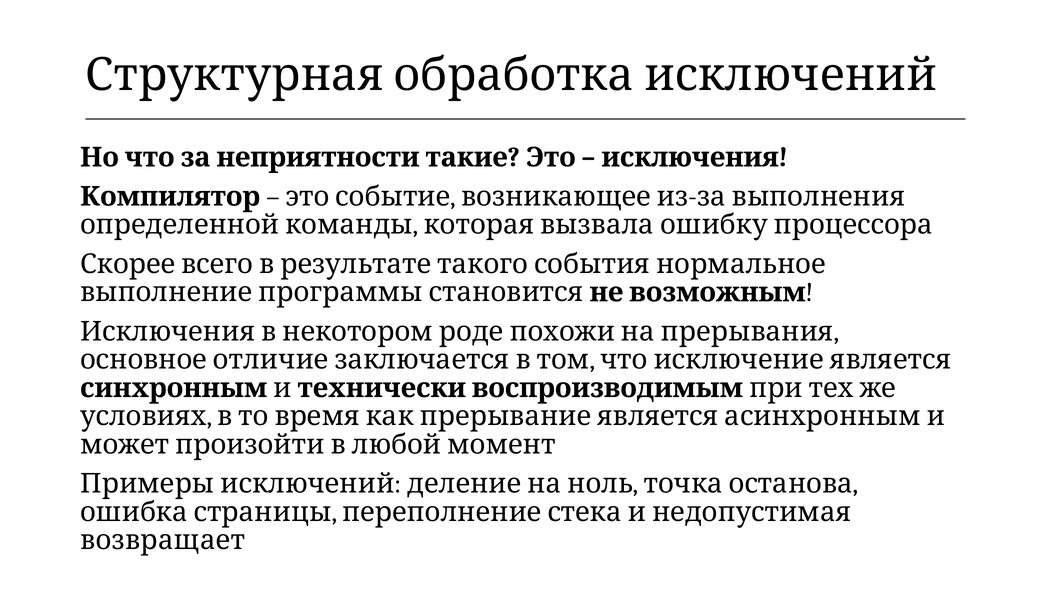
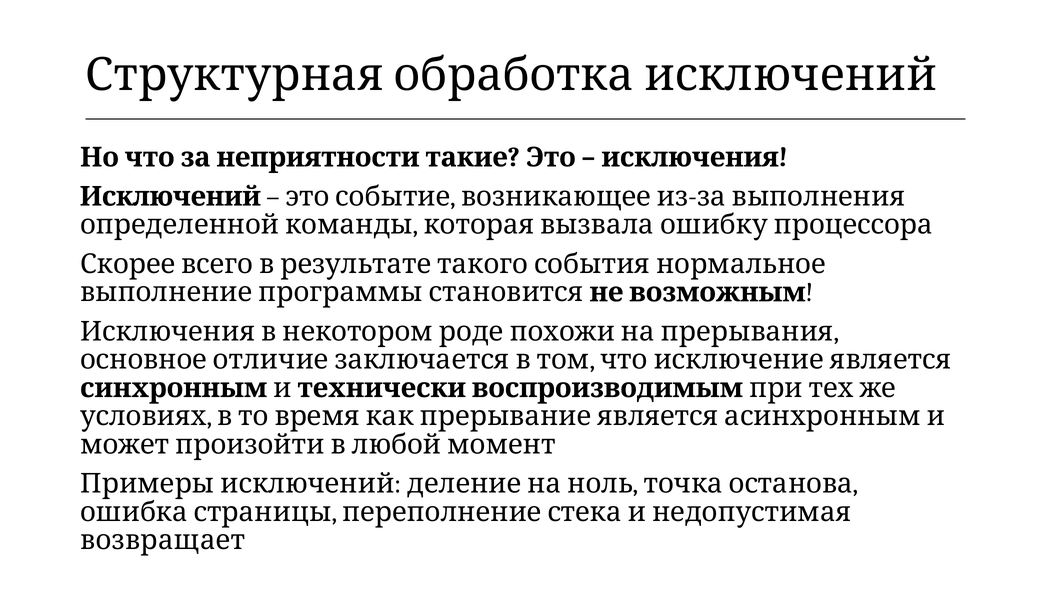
Компилятор: Компилятор -> Исключений
